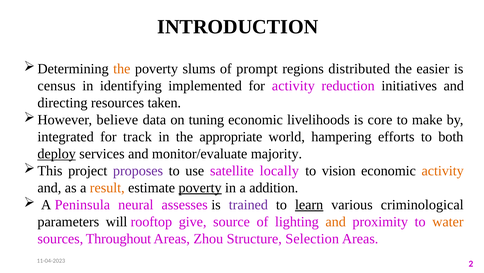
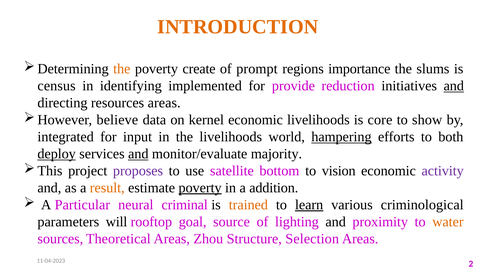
INTRODUCTION colour: black -> orange
slums: slums -> create
distributed: distributed -> importance
easier: easier -> slums
for activity: activity -> provide
and at (454, 86) underline: none -> present
resources taken: taken -> areas
tuning: tuning -> kernel
make: make -> show
track: track -> input
the appropriate: appropriate -> livelihoods
hampering underline: none -> present
and at (138, 153) underline: none -> present
locally: locally -> bottom
activity at (443, 170) colour: orange -> purple
Peninsula: Peninsula -> Particular
assesses: assesses -> criminal
trained colour: purple -> orange
give: give -> goal
and at (336, 221) colour: orange -> black
Throughout: Throughout -> Theoretical
